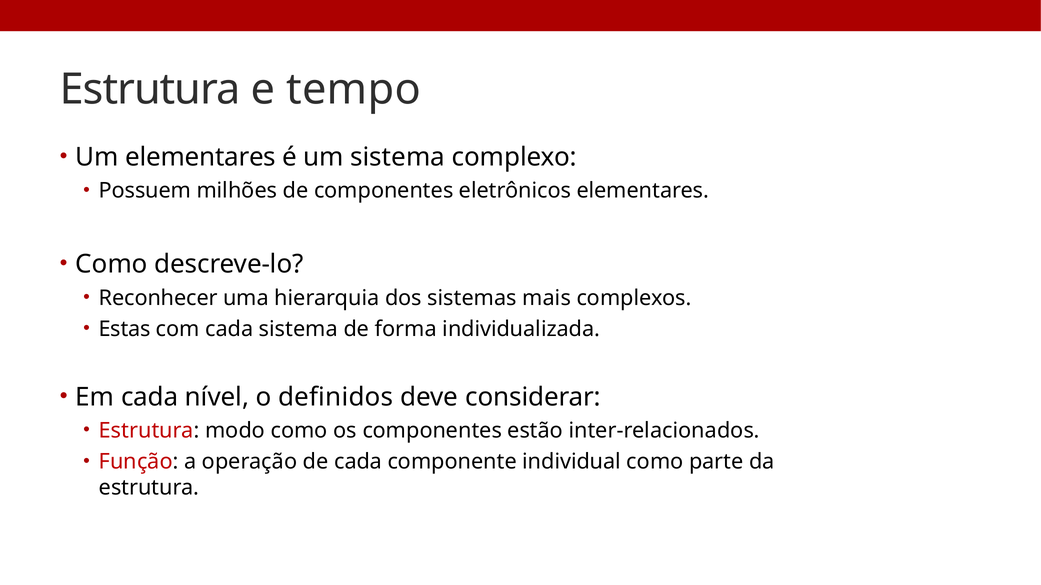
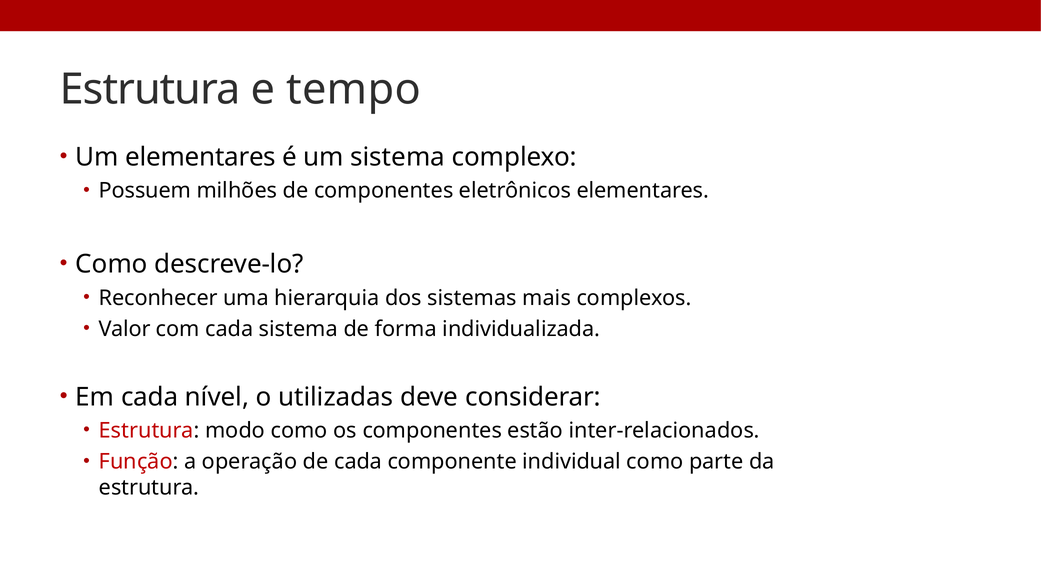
Estas: Estas -> Valor
definidos: definidos -> utilizadas
